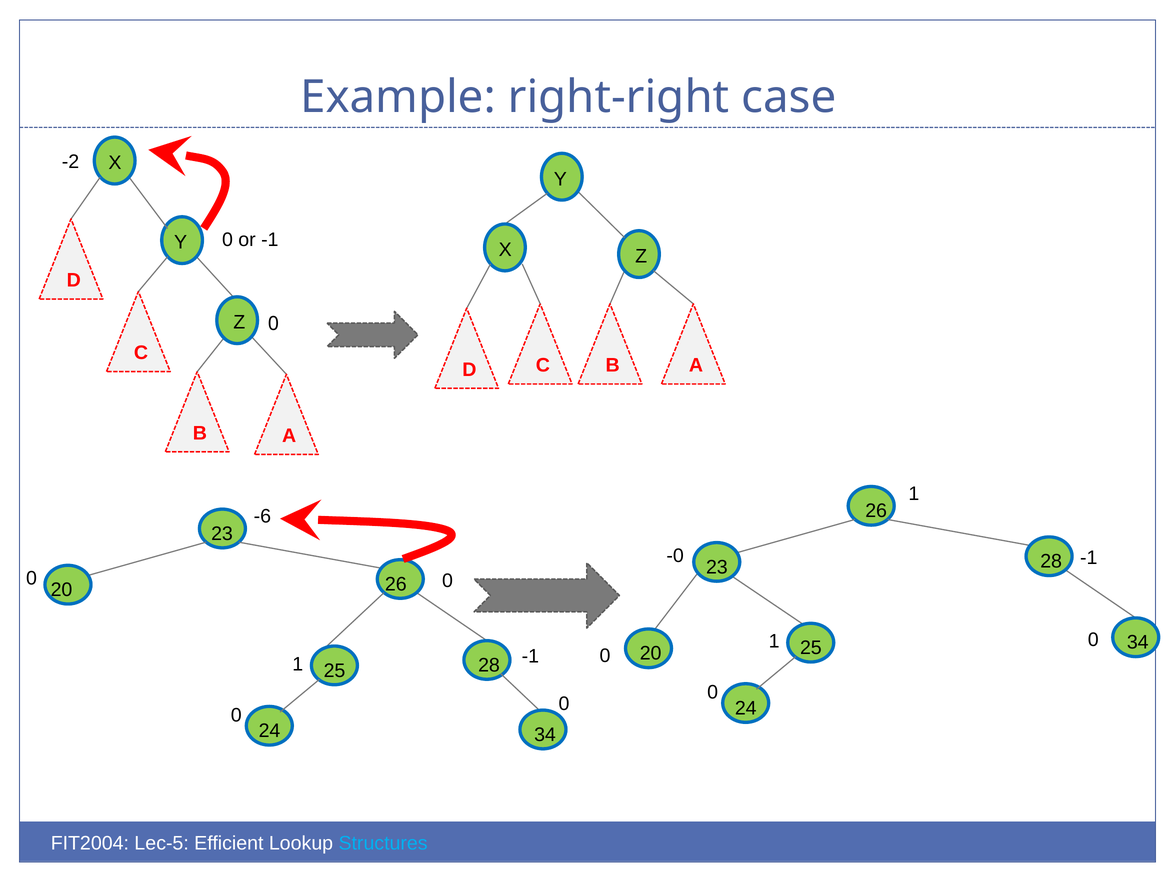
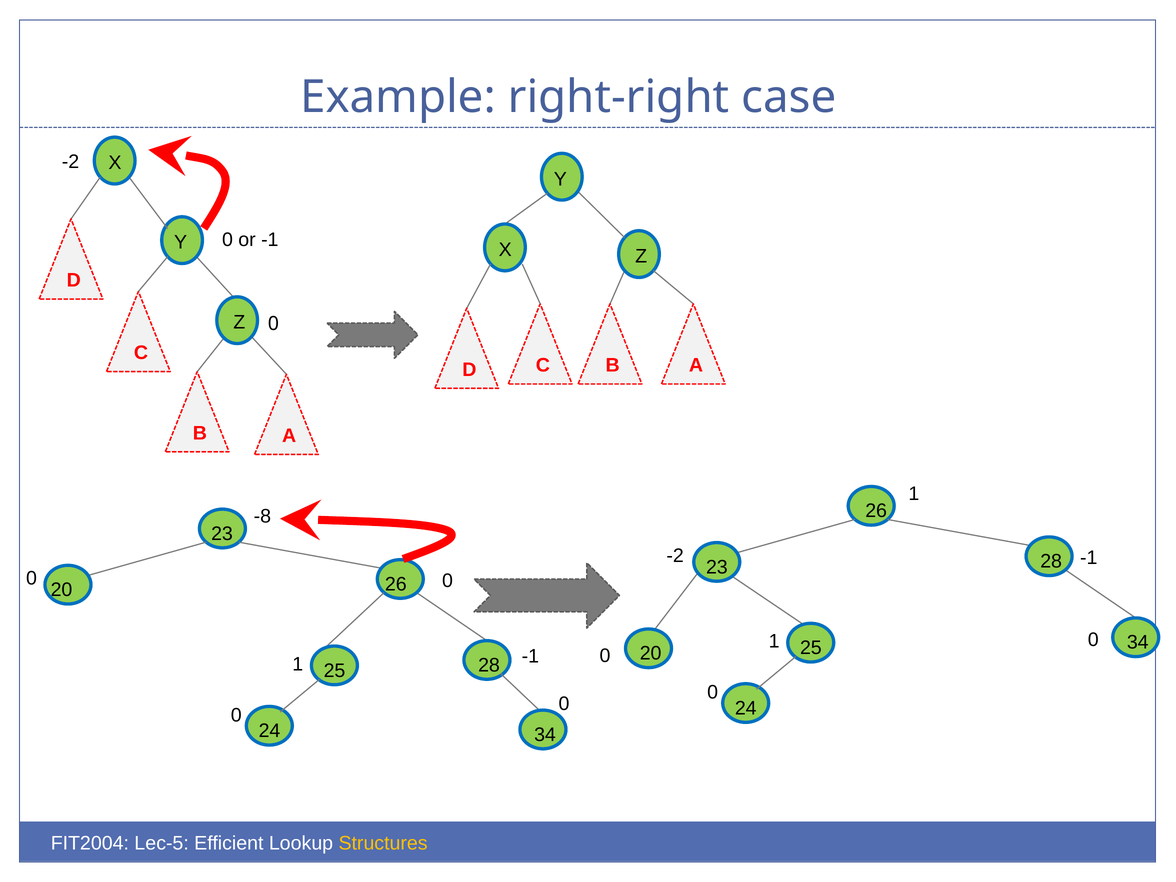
-6: -6 -> -8
-0 at (675, 556): -0 -> -2
Structures colour: light blue -> yellow
